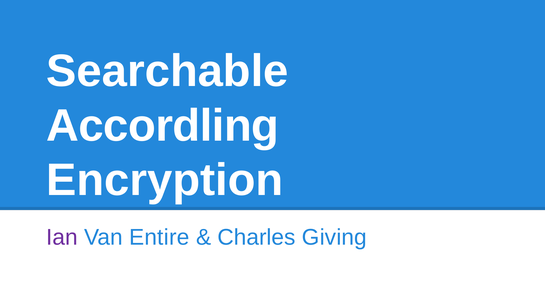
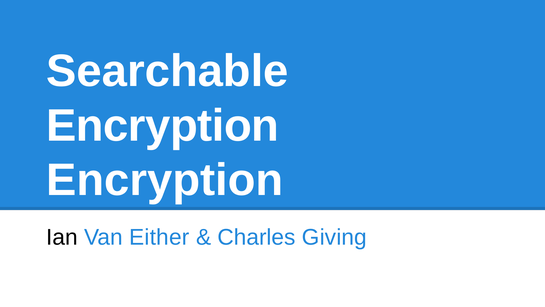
Accordling at (163, 126): Accordling -> Encryption
Ian colour: purple -> black
Entire: Entire -> Either
